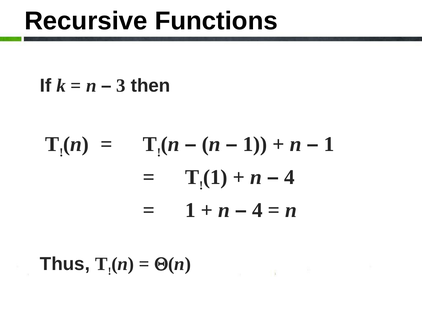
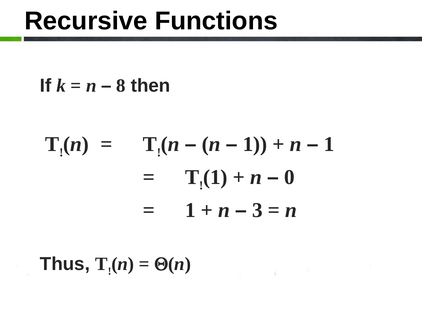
3: 3 -> 8
4 at (289, 178): 4 -> 0
4 at (257, 211): 4 -> 3
